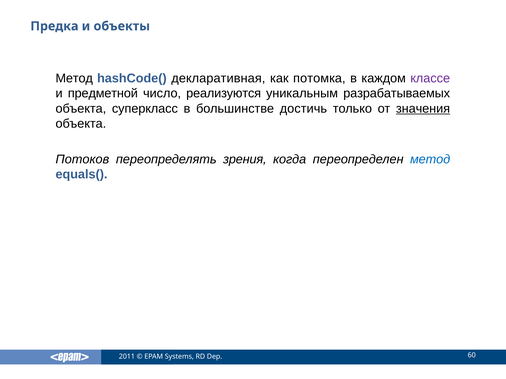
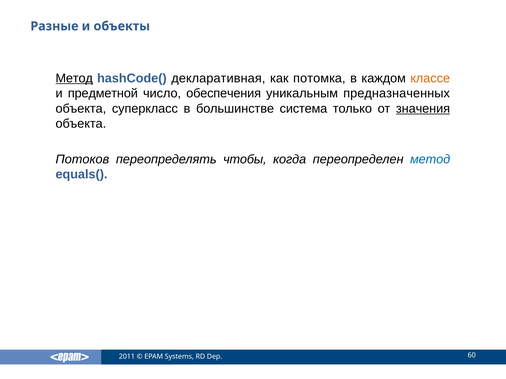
Предка: Предка -> Разные
Метод at (74, 78) underline: none -> present
классе colour: purple -> orange
реализуются: реализуются -> обеспечения
разрабатываемых: разрабатываемых -> предназначенных
достичь: достичь -> система
зрения: зрения -> чтобы
